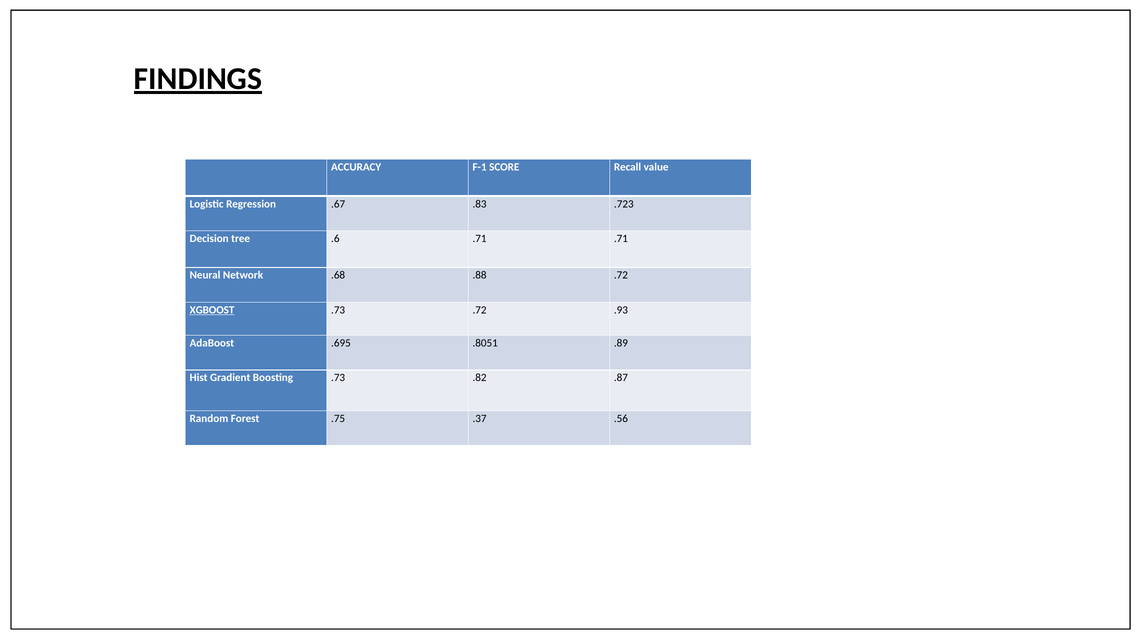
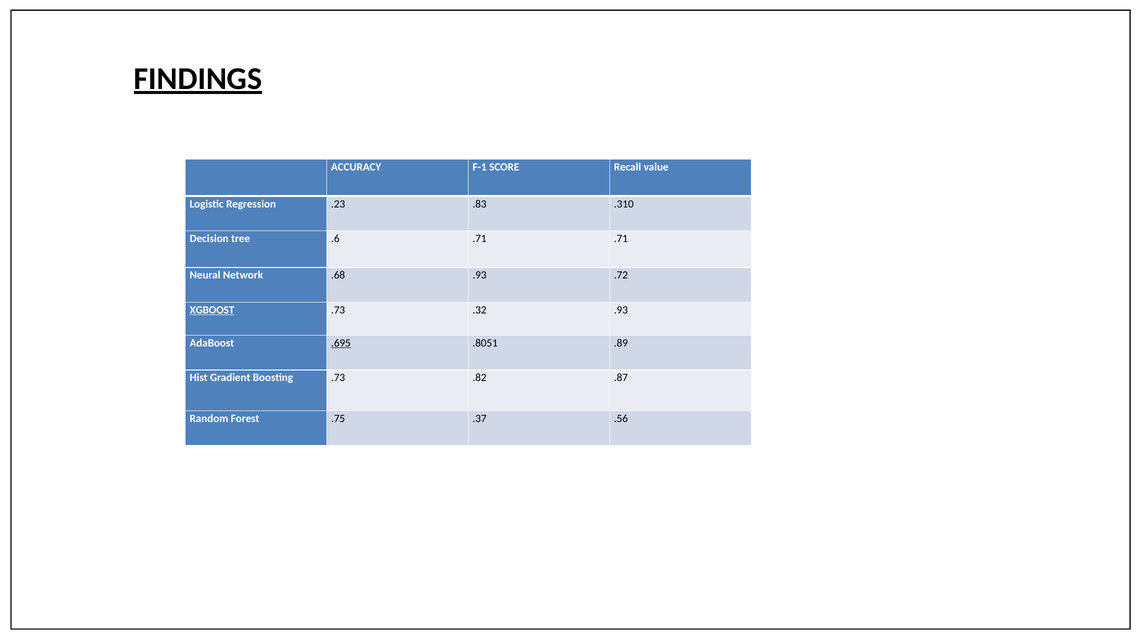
.67: .67 -> .23
.723: .723 -> .310
.68 .88: .88 -> .93
.73 .72: .72 -> .32
.695 underline: none -> present
